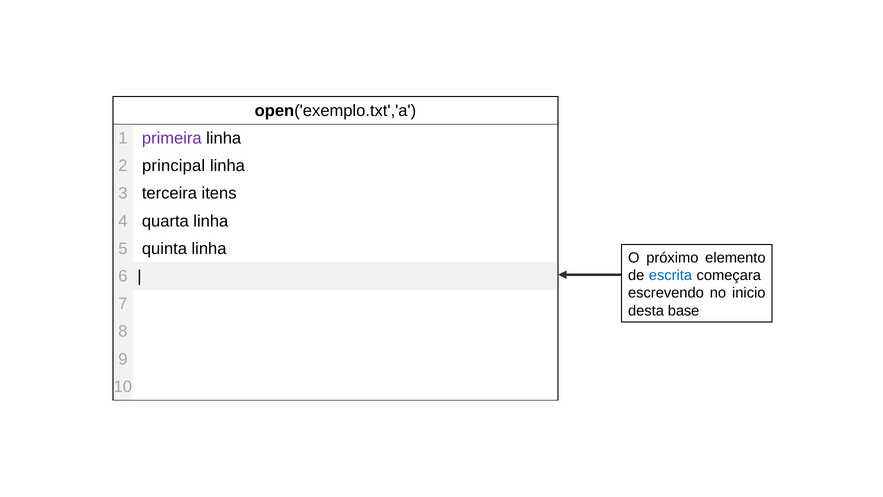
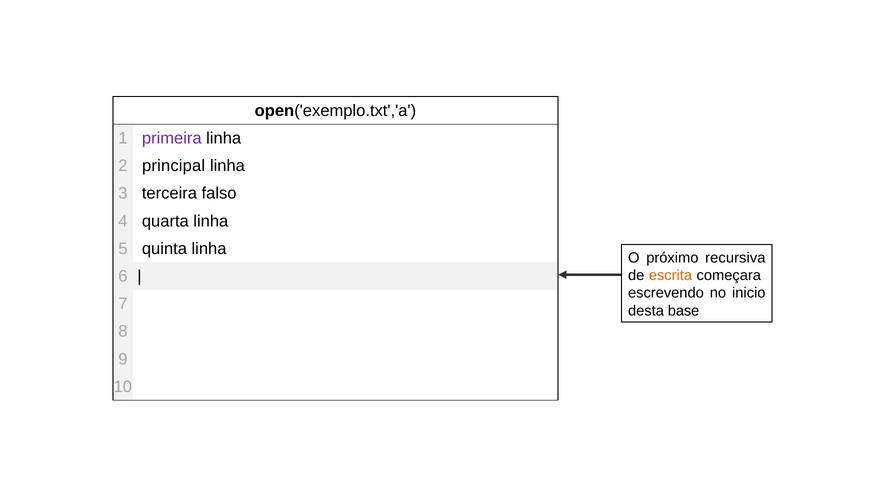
itens: itens -> falso
elemento: elemento -> recursiva
escrita colour: blue -> orange
